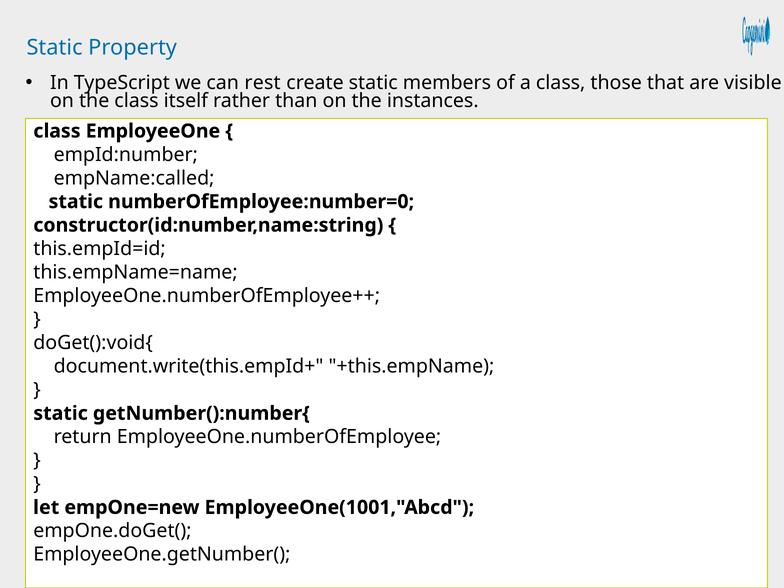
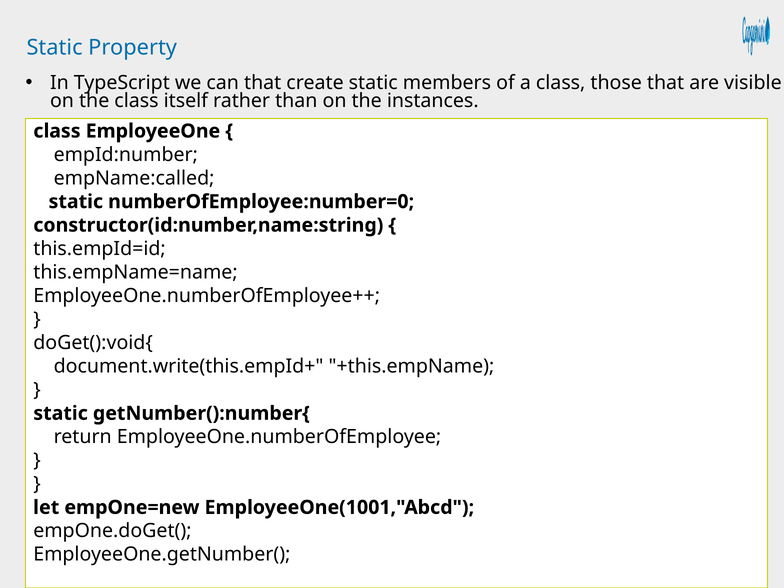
can rest: rest -> that
